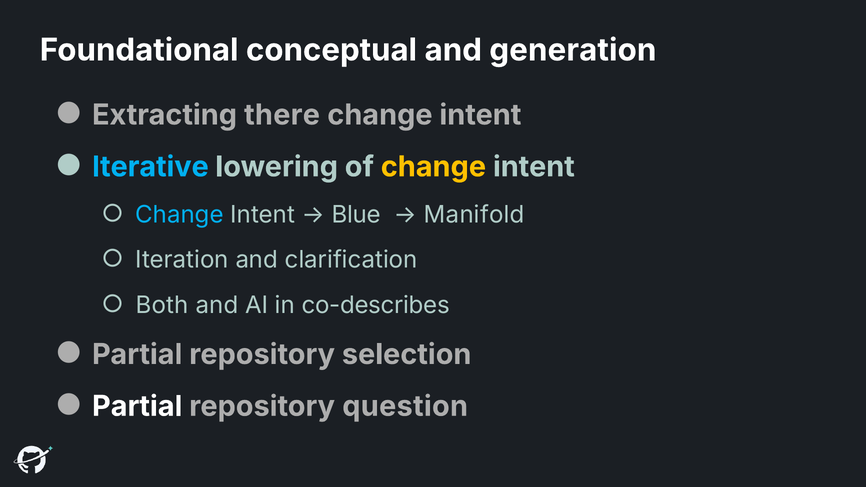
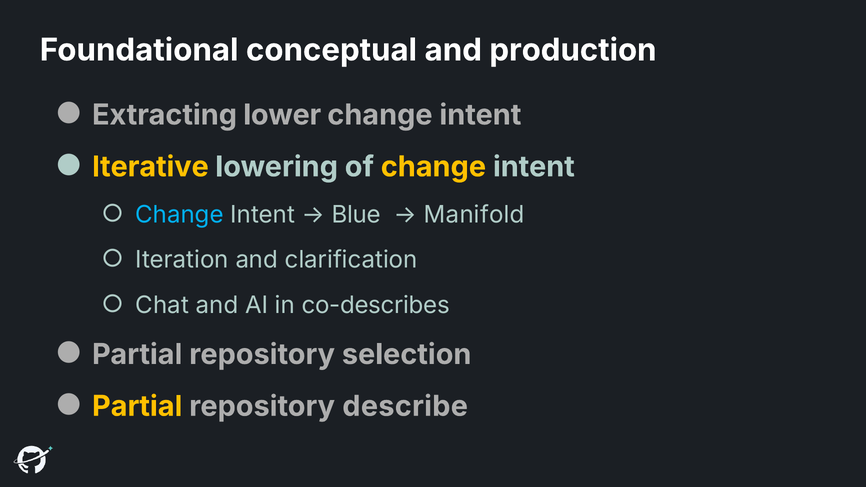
generation: generation -> production
there: there -> lower
Iterative colour: light blue -> yellow
Both: Both -> Chat
Partial at (137, 406) colour: white -> yellow
question: question -> describe
